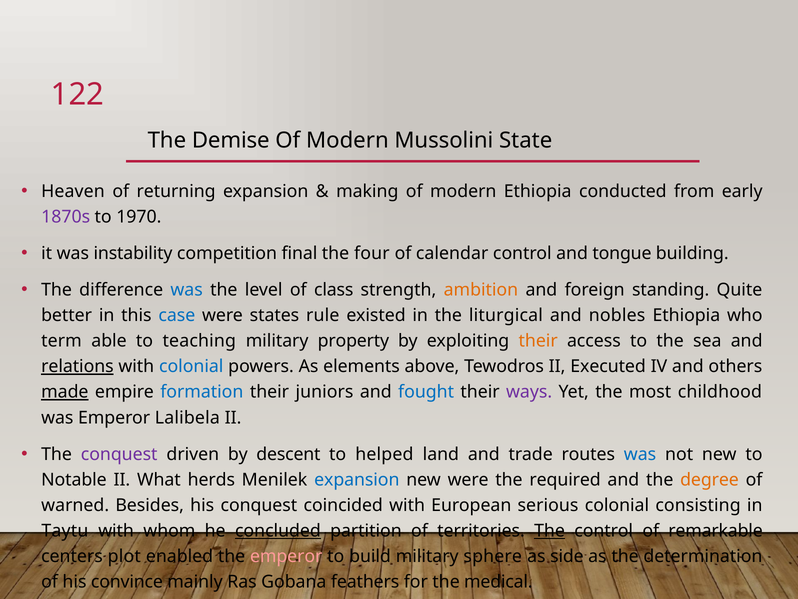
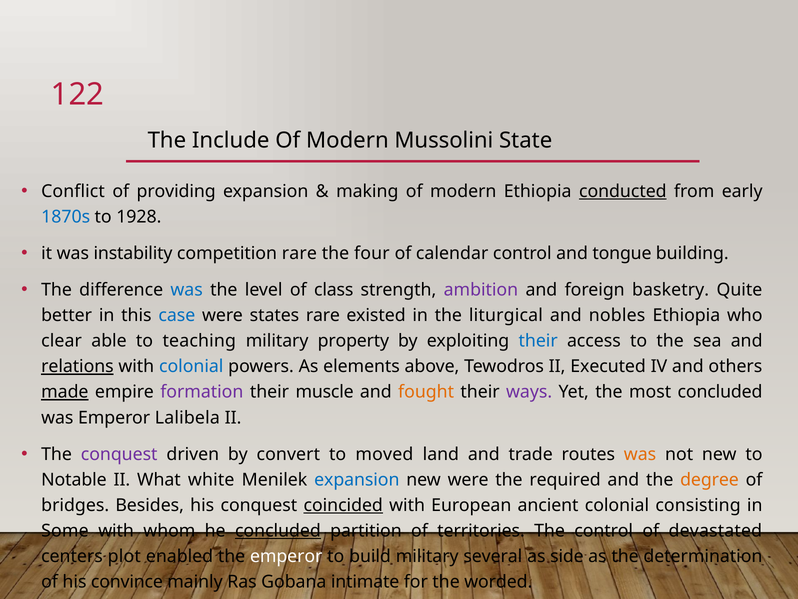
Demise: Demise -> Include
Heaven: Heaven -> Conflict
returning: returning -> providing
conducted underline: none -> present
1870s colour: purple -> blue
1970: 1970 -> 1928
competition final: final -> rare
ambition colour: orange -> purple
standing: standing -> basketry
states rule: rule -> rare
term: term -> clear
their at (538, 341) colour: orange -> blue
formation colour: blue -> purple
juniors: juniors -> muscle
fought colour: blue -> orange
most childhood: childhood -> concluded
descent: descent -> convert
helped: helped -> moved
was at (640, 454) colour: blue -> orange
herds: herds -> white
warned: warned -> bridges
coincided underline: none -> present
serious: serious -> ancient
Taytu: Taytu -> Some
The at (550, 530) underline: present -> none
remarkable: remarkable -> devastated
emperor at (286, 556) colour: pink -> white
sphere: sphere -> several
feathers: feathers -> intimate
medical: medical -> worded
